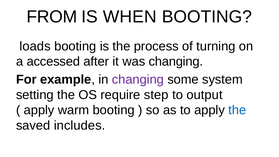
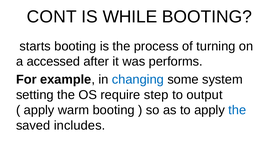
FROM: FROM -> CONT
WHEN: WHEN -> WHILE
loads: loads -> starts
was changing: changing -> performs
changing at (138, 79) colour: purple -> blue
